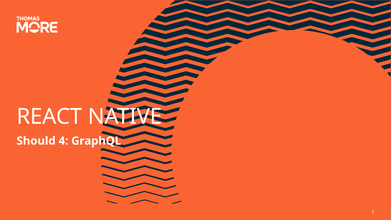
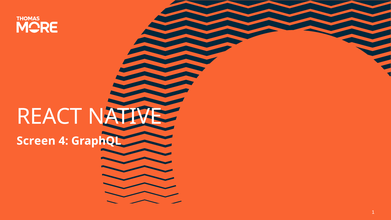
Should: Should -> Screen
